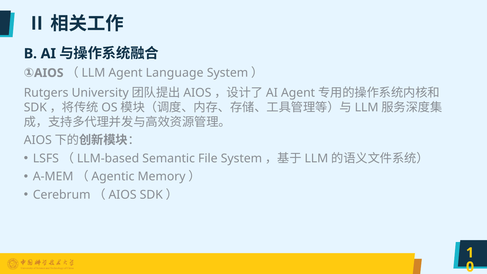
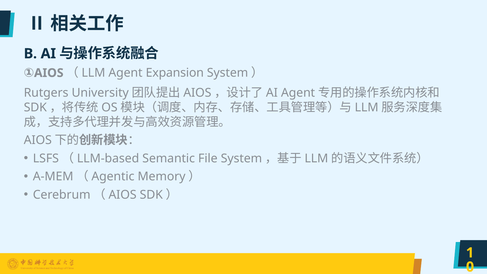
Language: Language -> Expansion
